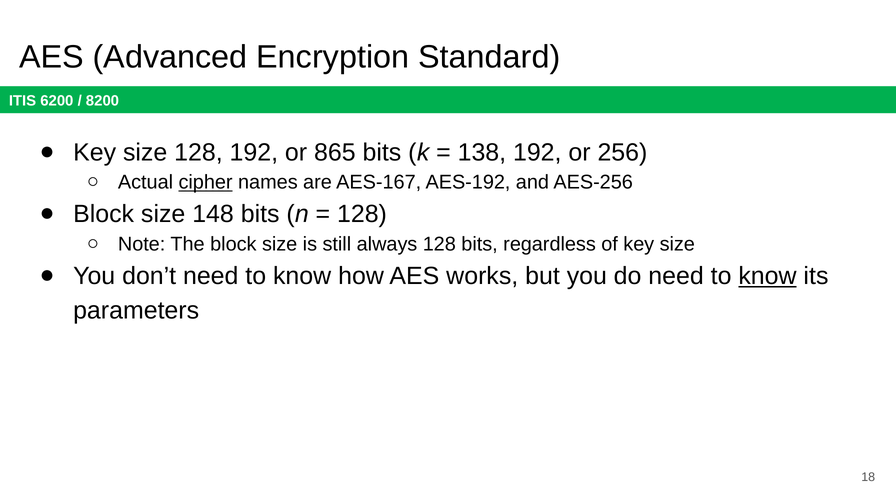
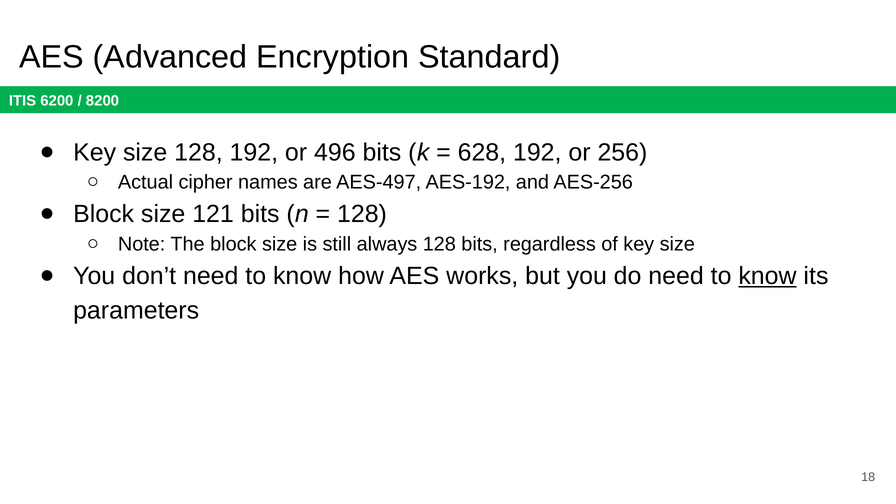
865: 865 -> 496
138: 138 -> 628
cipher underline: present -> none
AES-167: AES-167 -> AES-497
148: 148 -> 121
